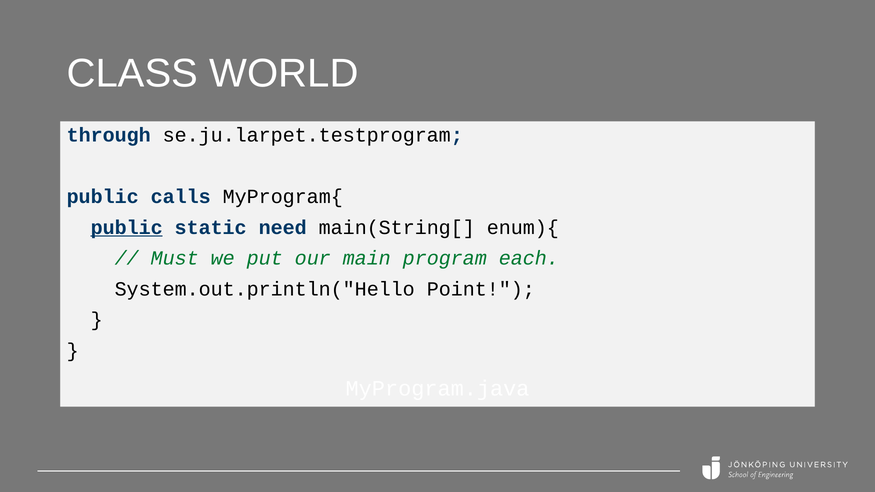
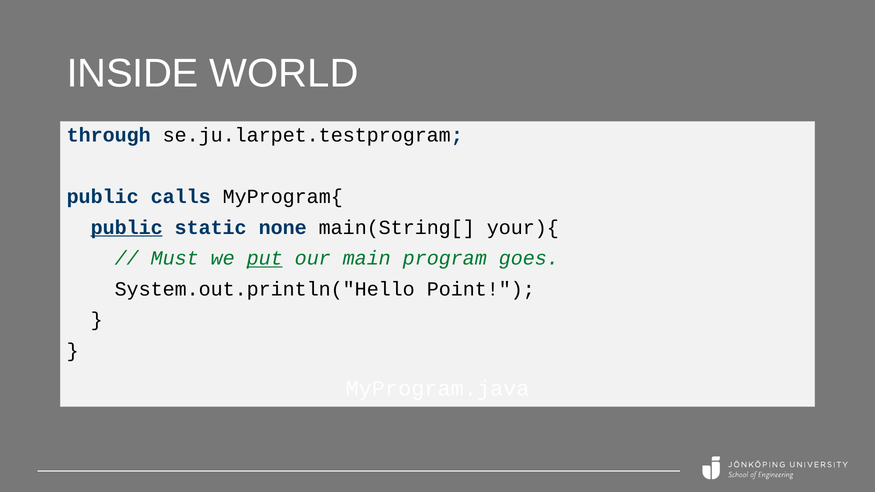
CLASS: CLASS -> INSIDE
need: need -> none
enum){: enum){ -> your){
put underline: none -> present
each: each -> goes
